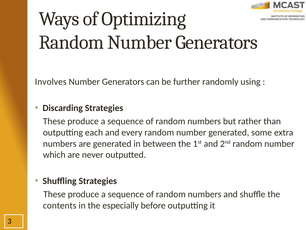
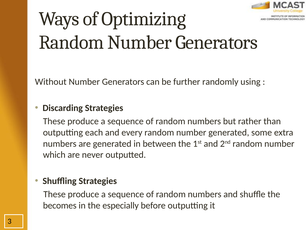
Involves: Involves -> Without
contents: contents -> becomes
